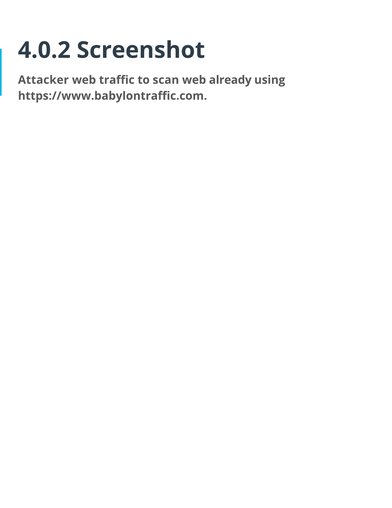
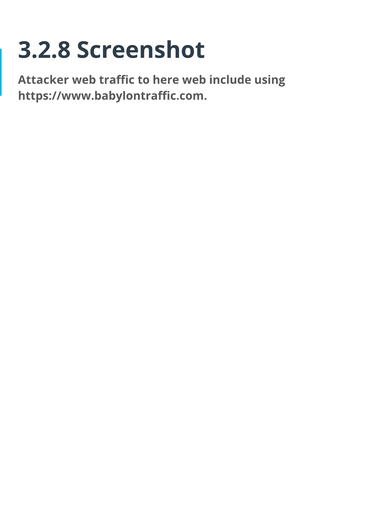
4.0.2: 4.0.2 -> 3.2.8
scan: scan -> here
already: already -> include
